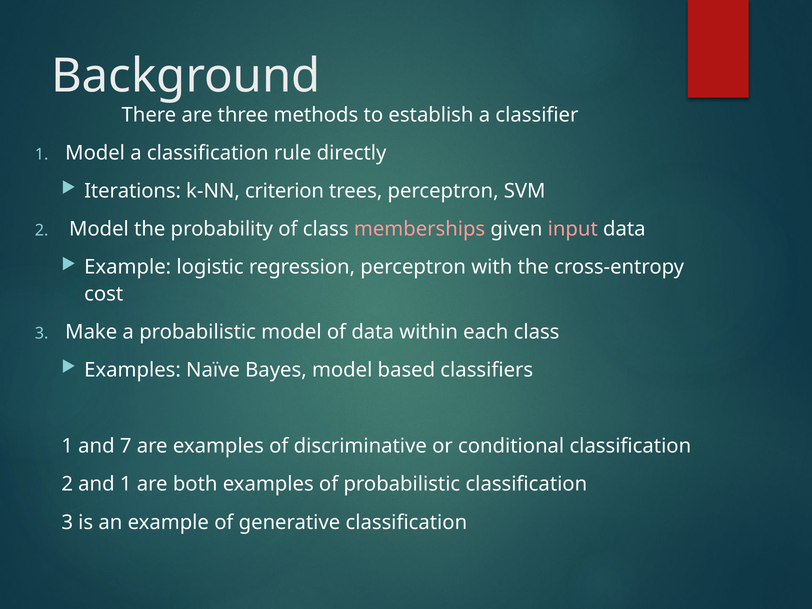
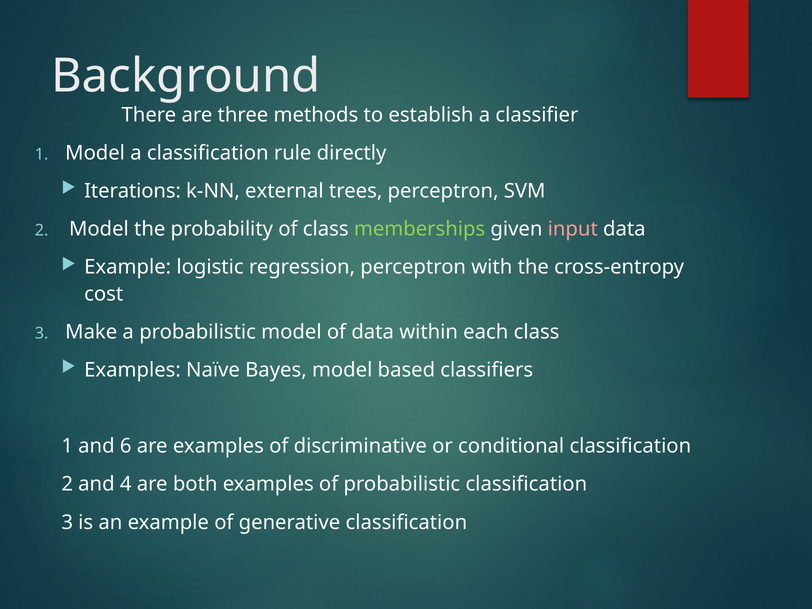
criterion: criterion -> external
memberships colour: pink -> light green
7: 7 -> 6
and 1: 1 -> 4
